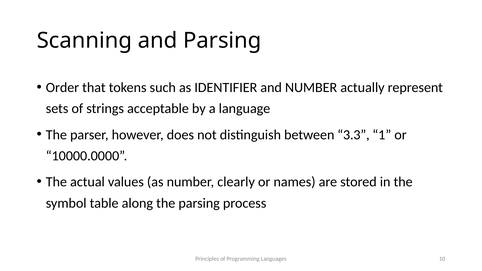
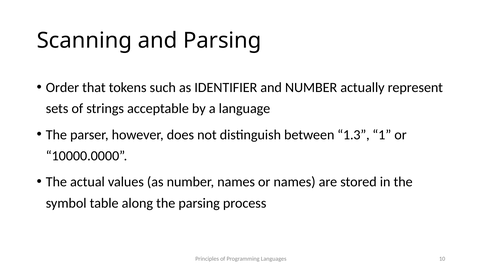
3.3: 3.3 -> 1.3
number clearly: clearly -> names
